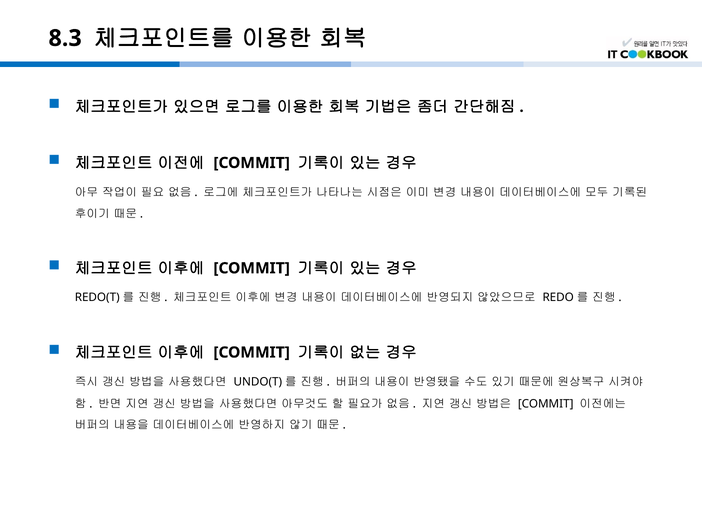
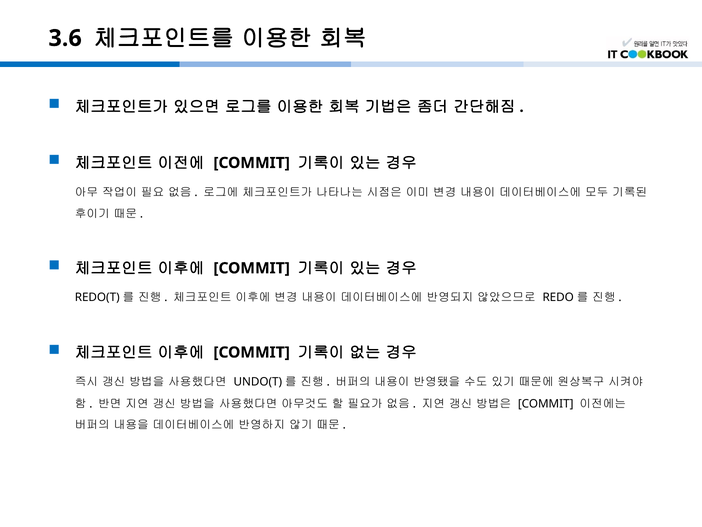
8.3: 8.3 -> 3.6
